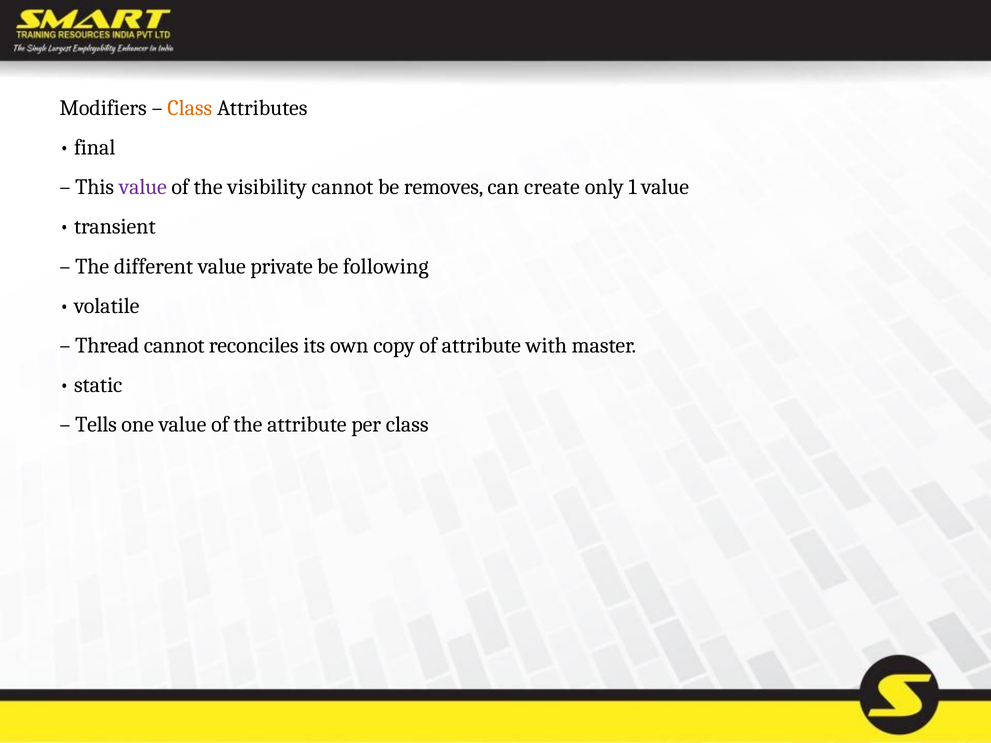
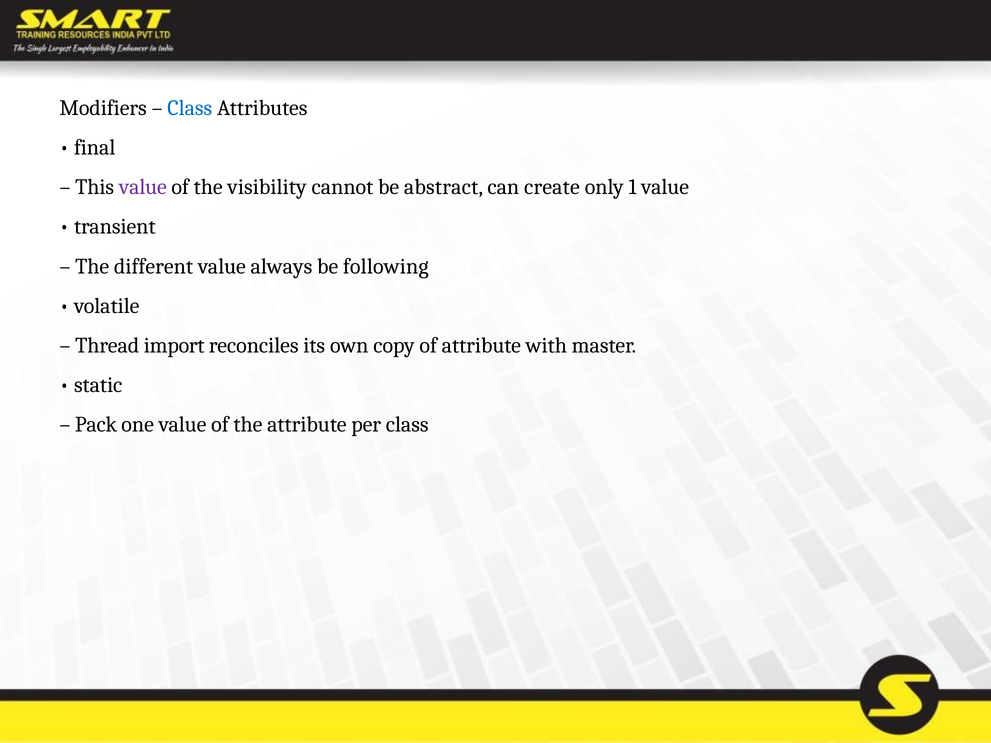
Class at (190, 108) colour: orange -> blue
removes: removes -> abstract
private: private -> always
Thread cannot: cannot -> import
Tells: Tells -> Pack
